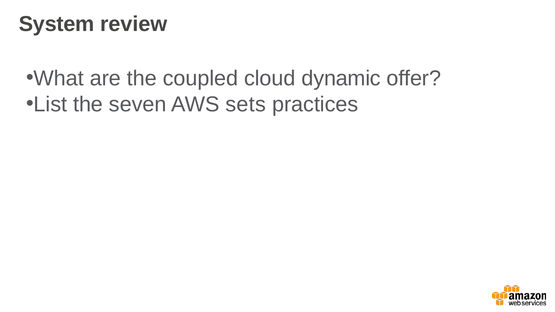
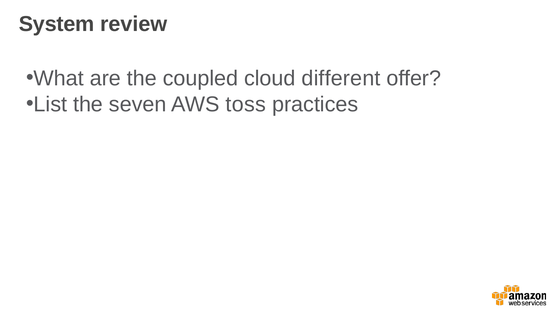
dynamic: dynamic -> different
sets: sets -> toss
